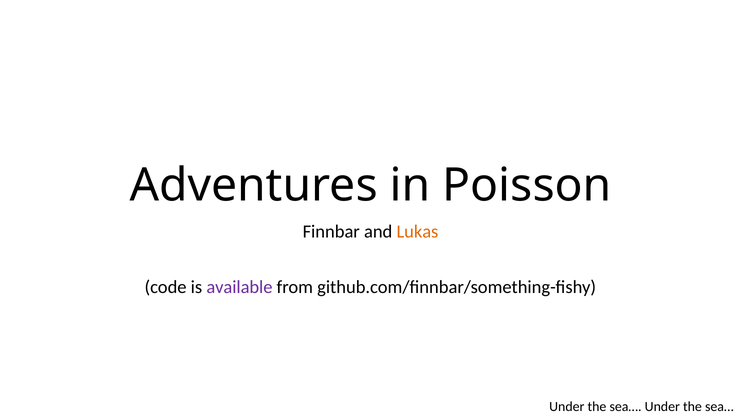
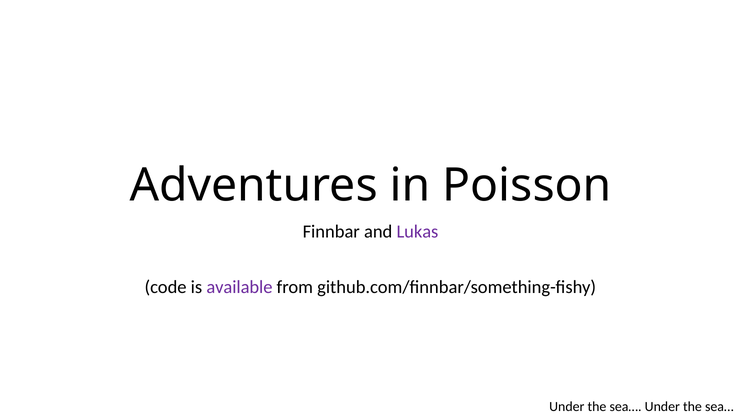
Lukas colour: orange -> purple
